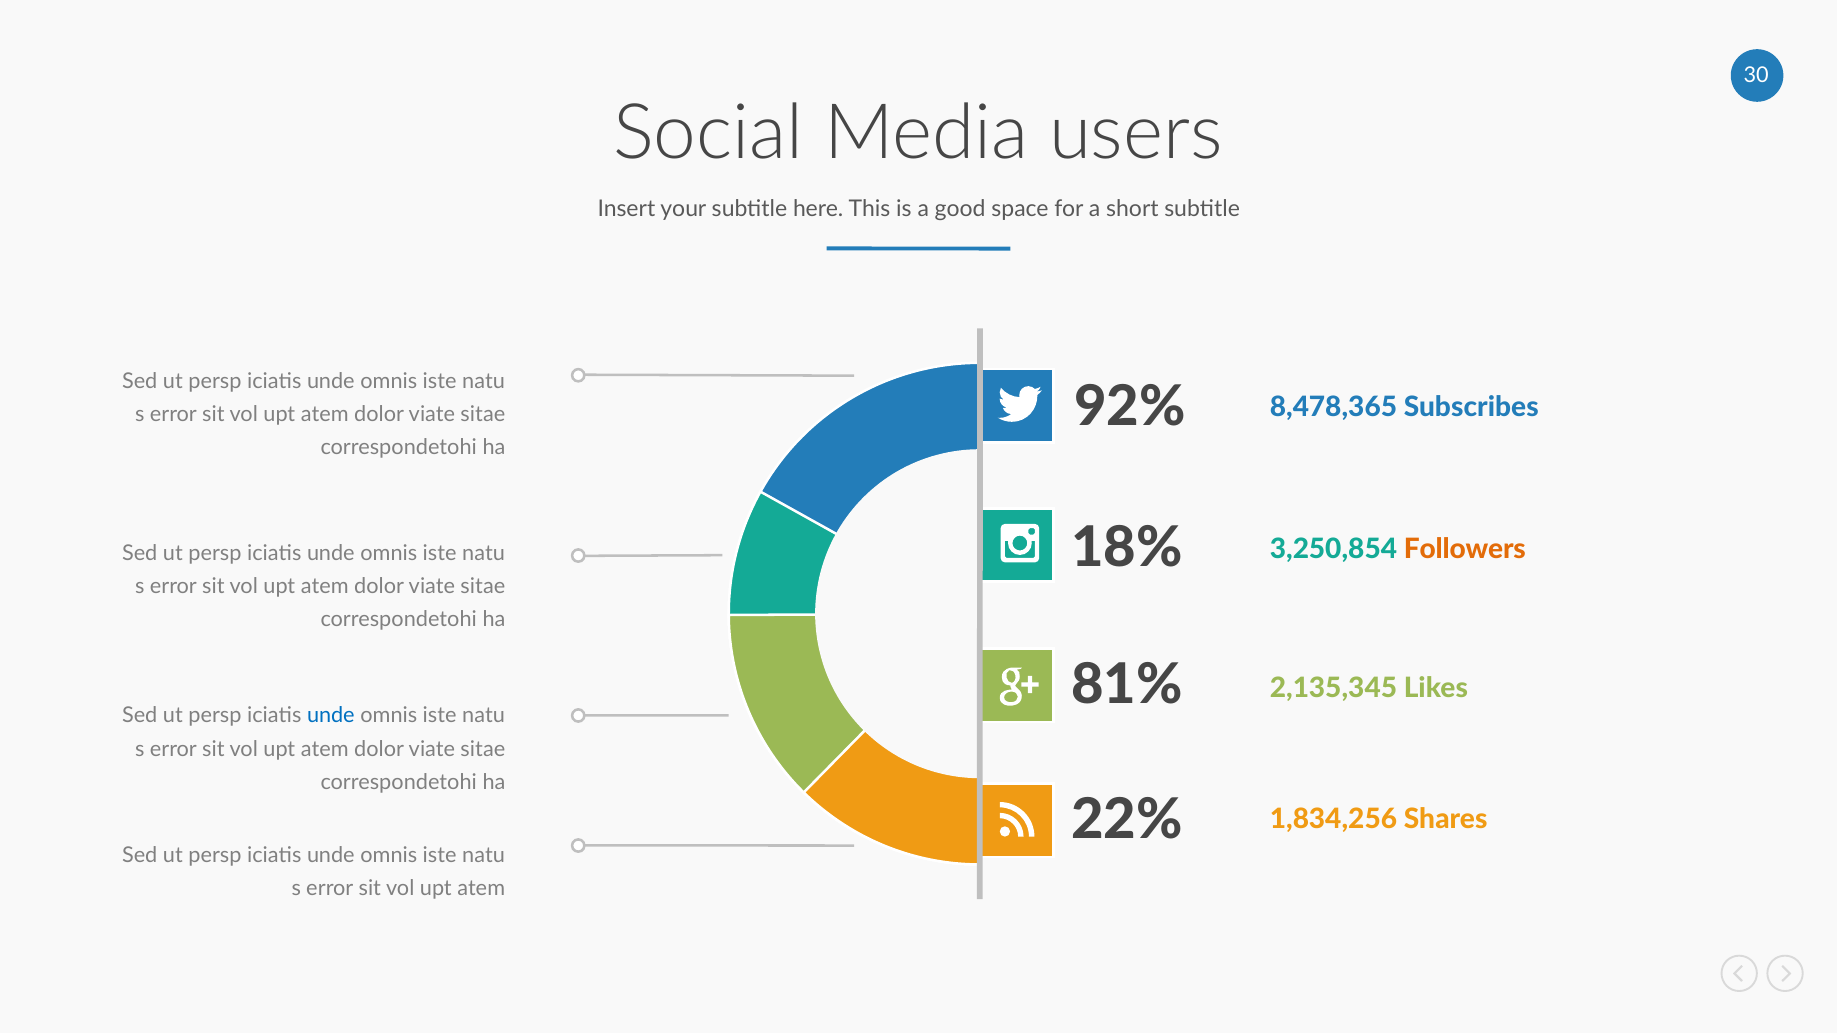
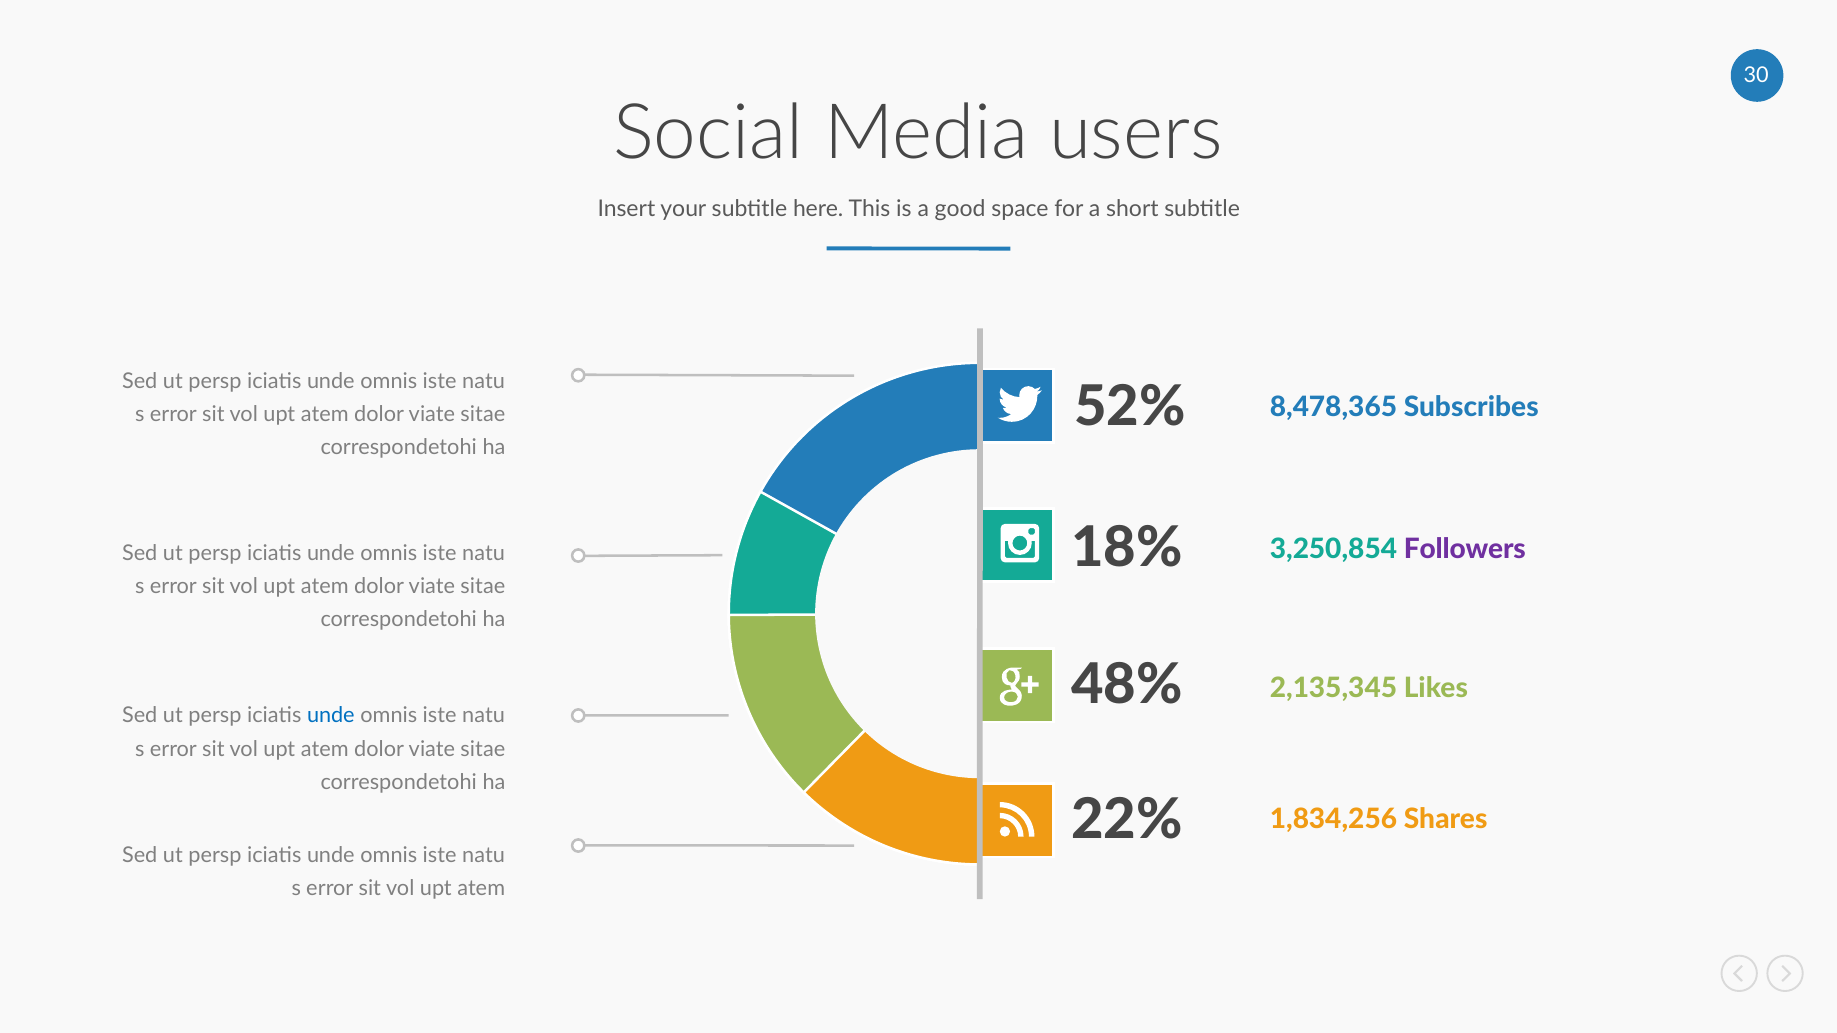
92%: 92% -> 52%
Followers colour: orange -> purple
81%: 81% -> 48%
